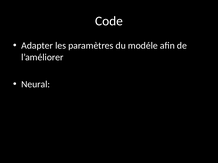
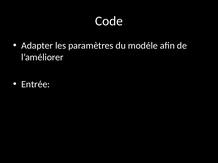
Neural: Neural -> Entrée
